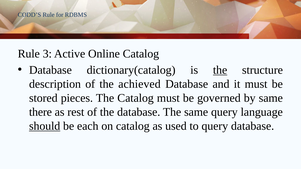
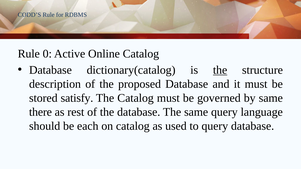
3: 3 -> 0
achieved: achieved -> proposed
pieces: pieces -> satisfy
should underline: present -> none
